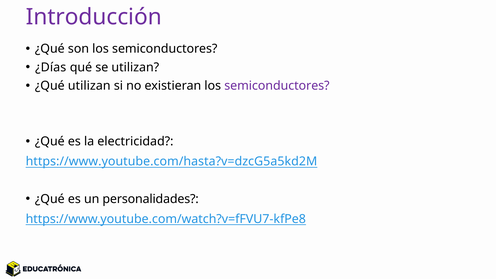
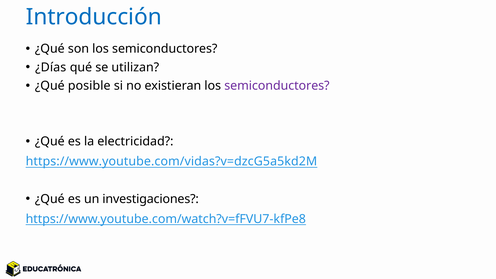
Introducción colour: purple -> blue
¿Qué utilizan: utilizan -> posible
https://www.youtube.com/hasta?v=dzcG5a5kd2M: https://www.youtube.com/hasta?v=dzcG5a5kd2M -> https://www.youtube.com/vidas?v=dzcG5a5kd2M
personalidades: personalidades -> investigaciones
